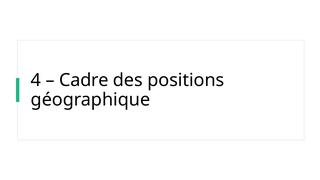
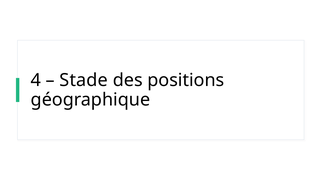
Cadre: Cadre -> Stade
